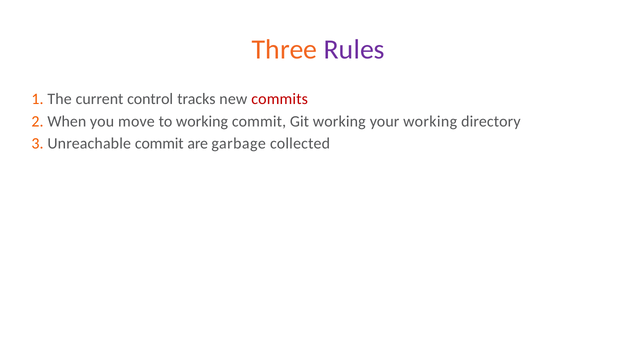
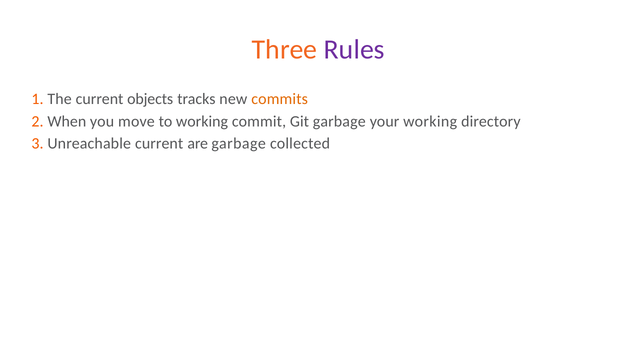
control: control -> objects
commits colour: red -> orange
Git working: working -> garbage
commit at (159, 144): commit -> current
